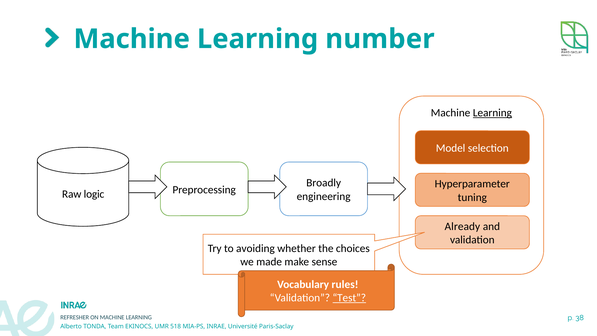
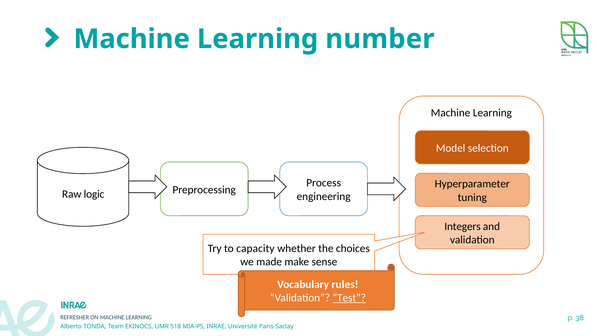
Learning at (492, 113) underline: present -> none
Broadly: Broadly -> Process
Already: Already -> Integers
avoiding: avoiding -> capacity
